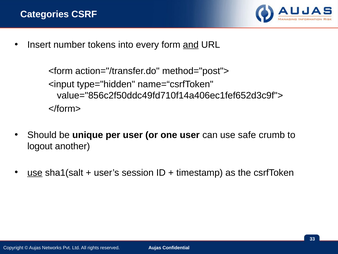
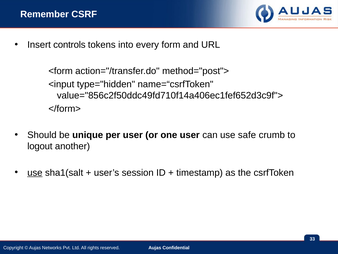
Categories: Categories -> Remember
number: number -> controls
and underline: present -> none
